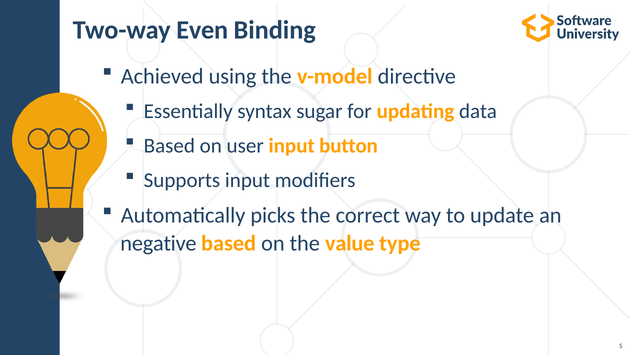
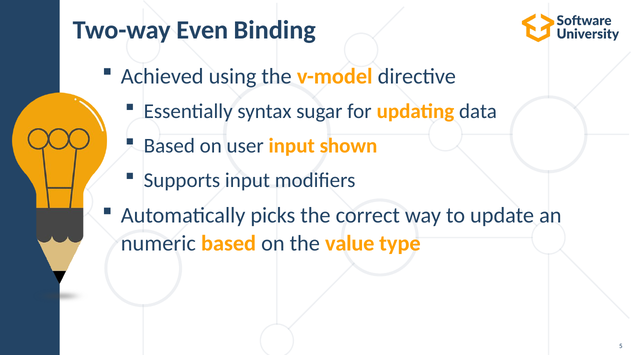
button: button -> shown
negative: negative -> numeric
